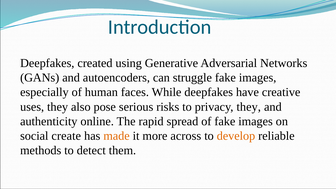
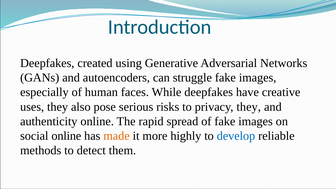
social create: create -> online
across: across -> highly
develop colour: orange -> blue
